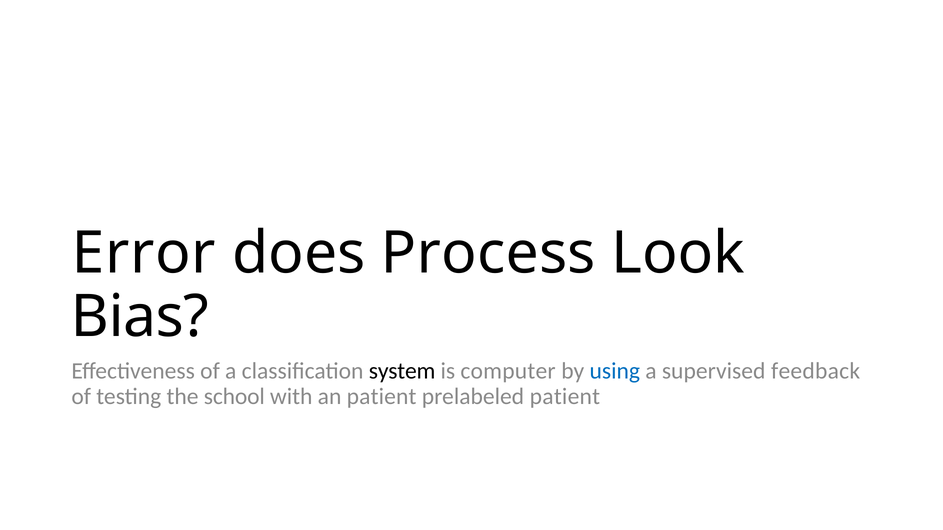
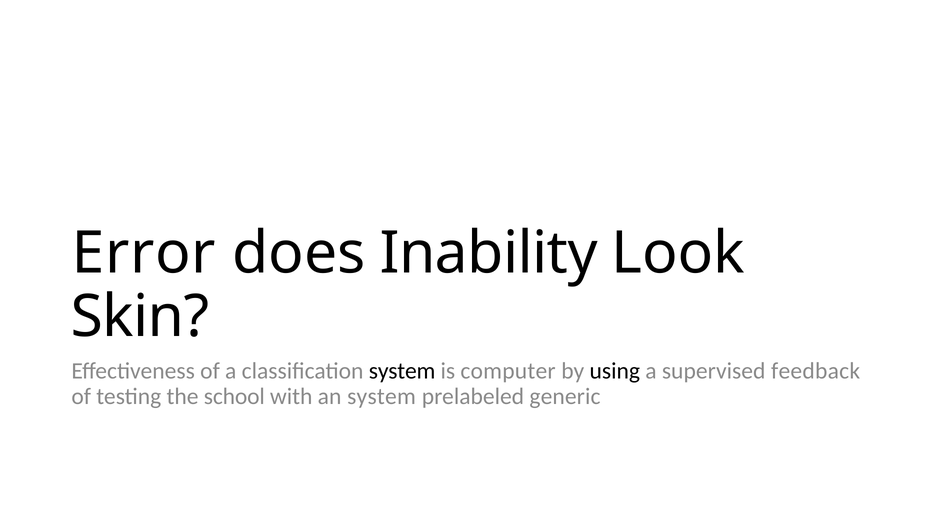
Process: Process -> Inability
Bias: Bias -> Skin
using colour: blue -> black
an patient: patient -> system
prelabeled patient: patient -> generic
